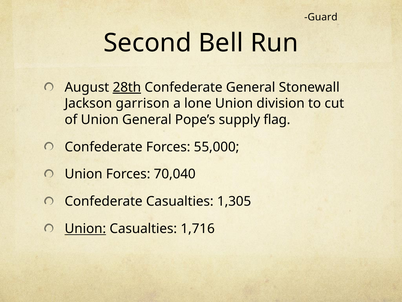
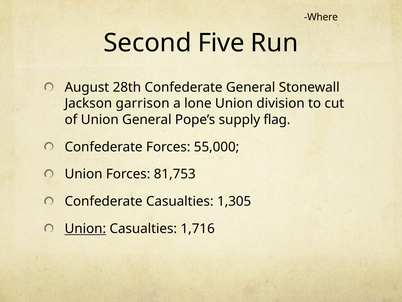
Guard: Guard -> Where
Bell: Bell -> Five
28th underline: present -> none
70,040: 70,040 -> 81,753
